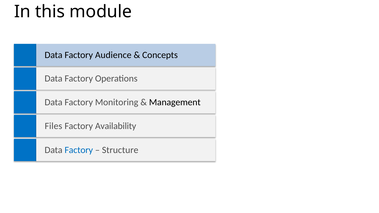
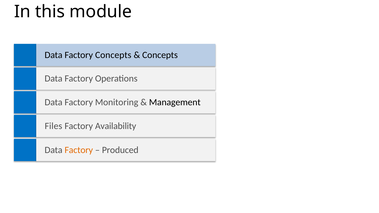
Factory Audience: Audience -> Concepts
Factory at (79, 150) colour: blue -> orange
Structure: Structure -> Produced
